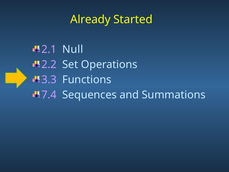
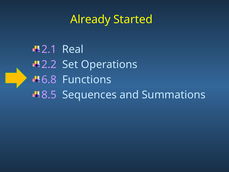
Null: Null -> Real
3.3: 3.3 -> 6.8
7.4: 7.4 -> 8.5
